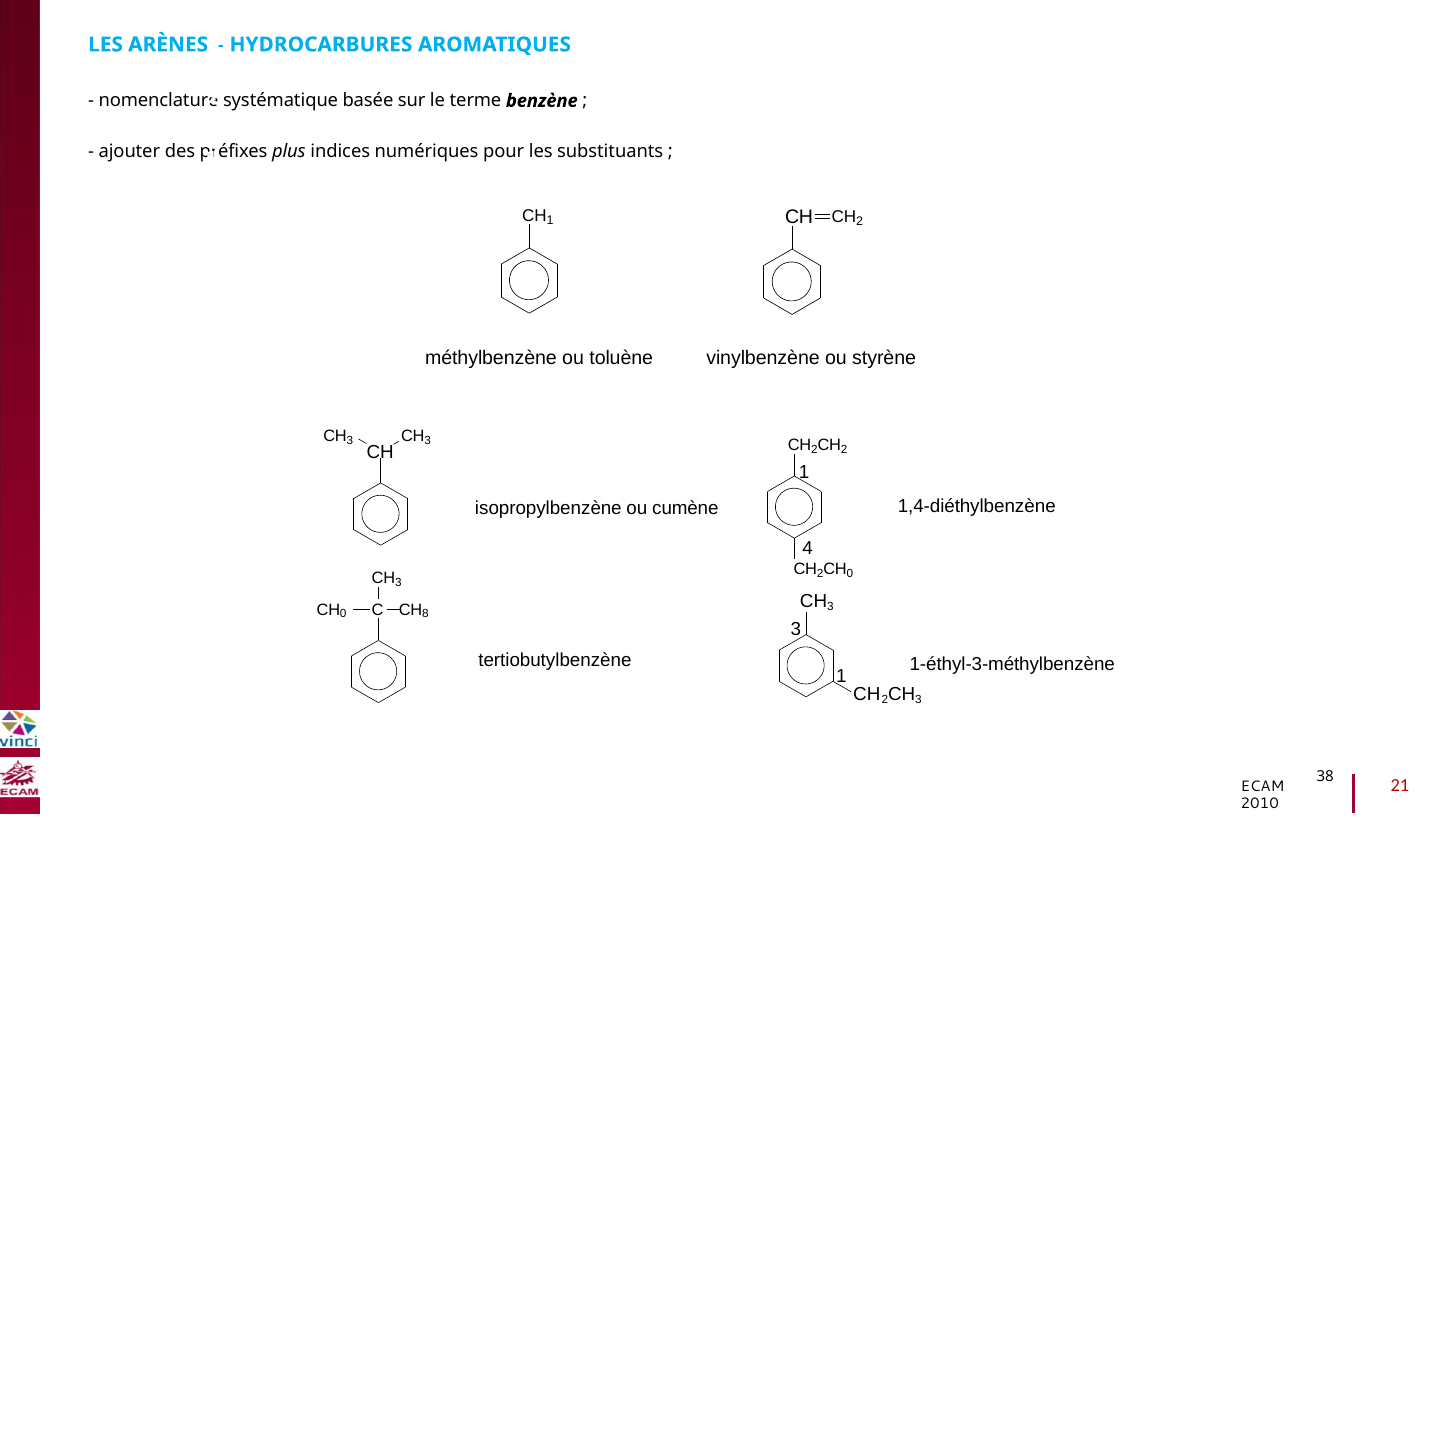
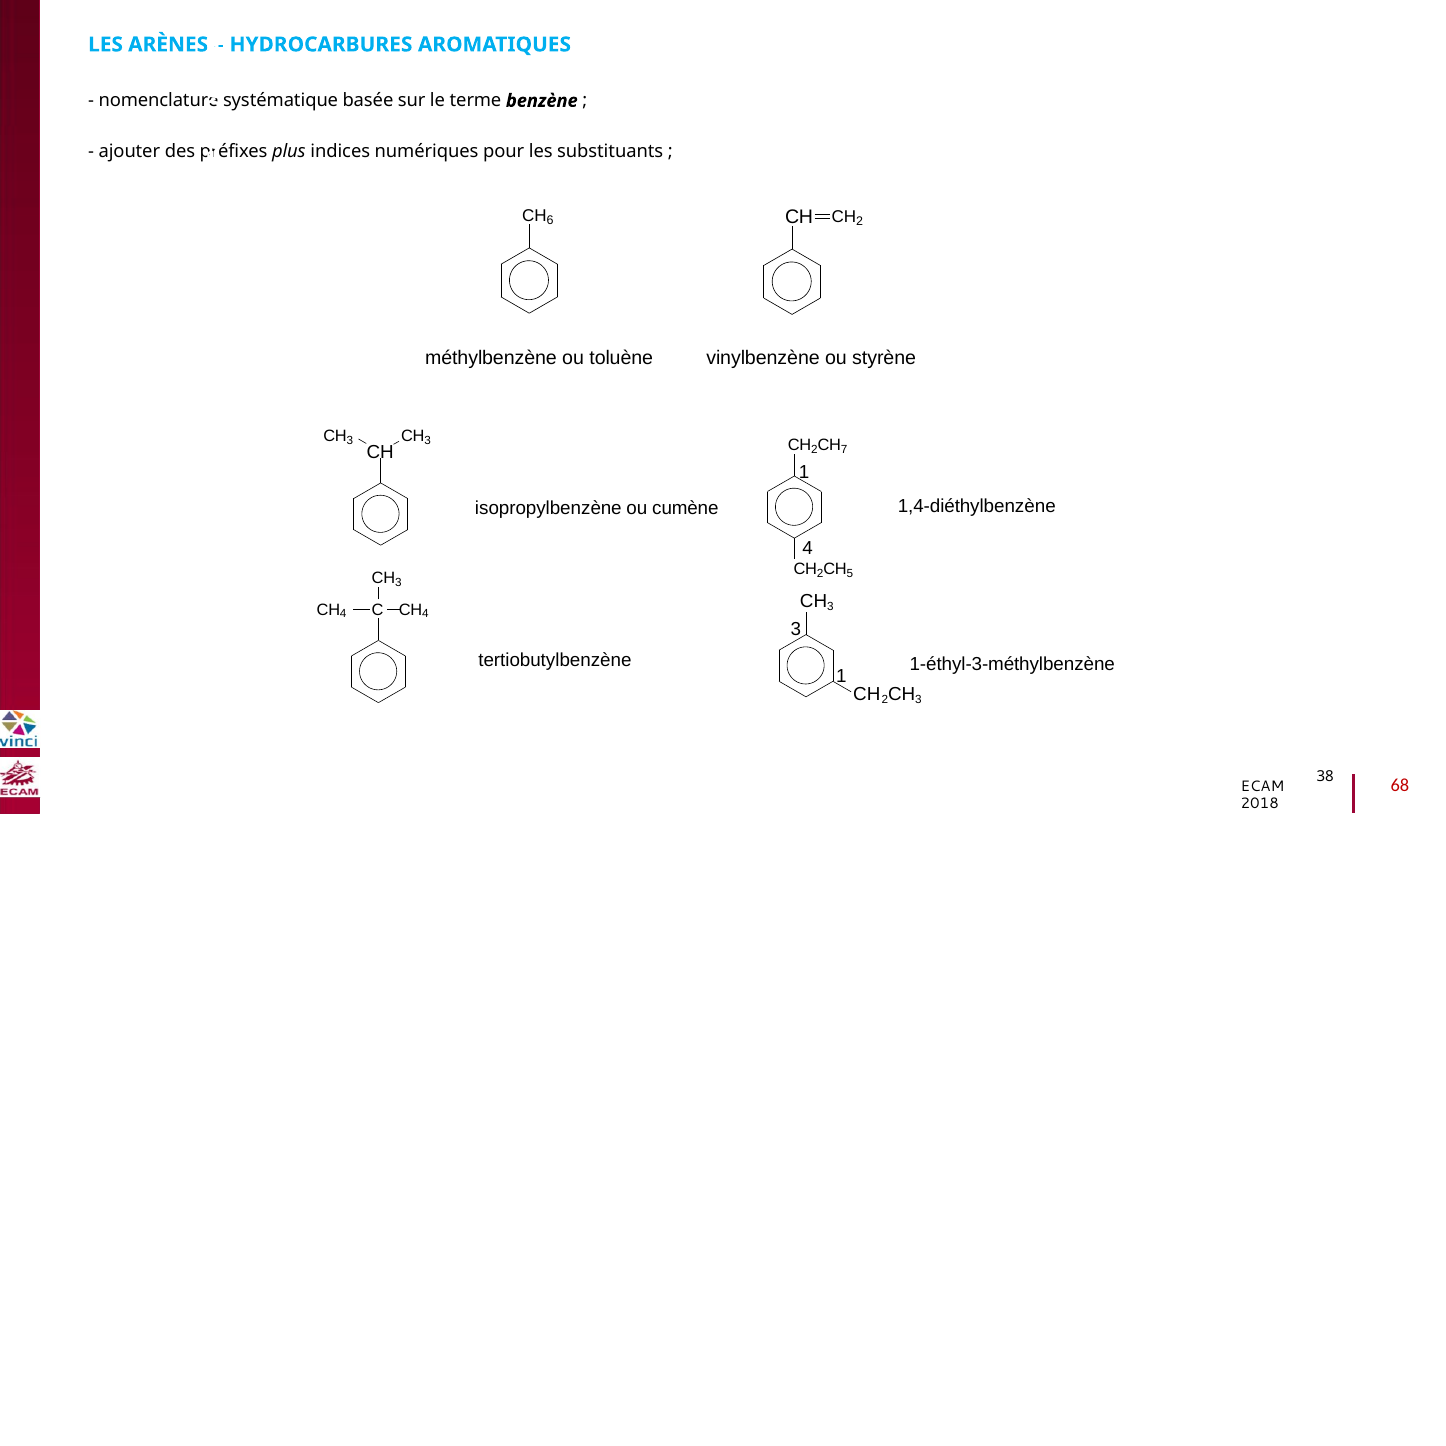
1 at (550, 220): 1 -> 6
2 at (844, 450): 2 -> 7
0 at (850, 574): 0 -> 5
0 at (343, 614): 0 -> 4
C CH 8: 8 -> 4
21: 21 -> 68
2010: 2010 -> 2018
